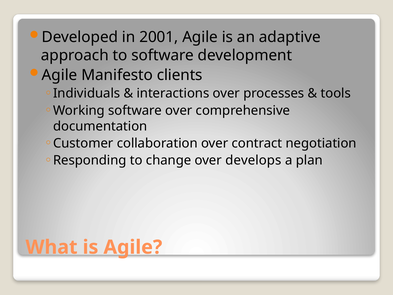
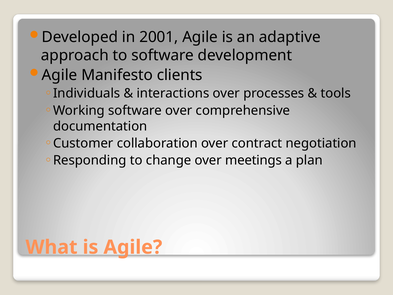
develops: develops -> meetings
